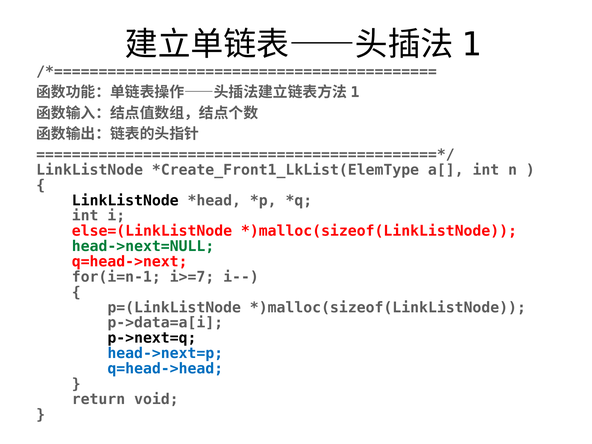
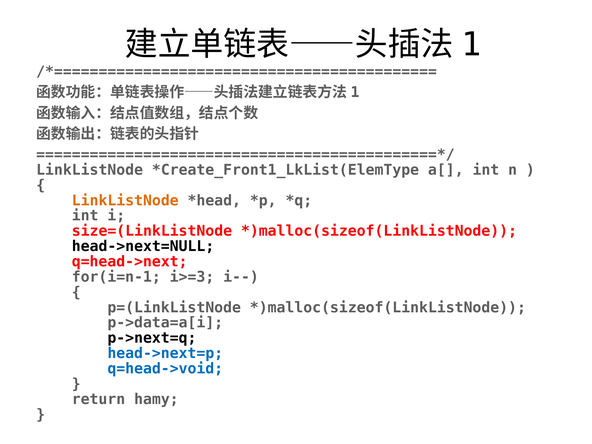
LinkListNode at (125, 200) colour: black -> orange
else=(LinkListNode: else=(LinkListNode -> size=(LinkListNode
head->next=NULL colour: green -> black
i>=7: i>=7 -> i>=3
q=head->head: q=head->head -> q=head->void
void: void -> hamy
